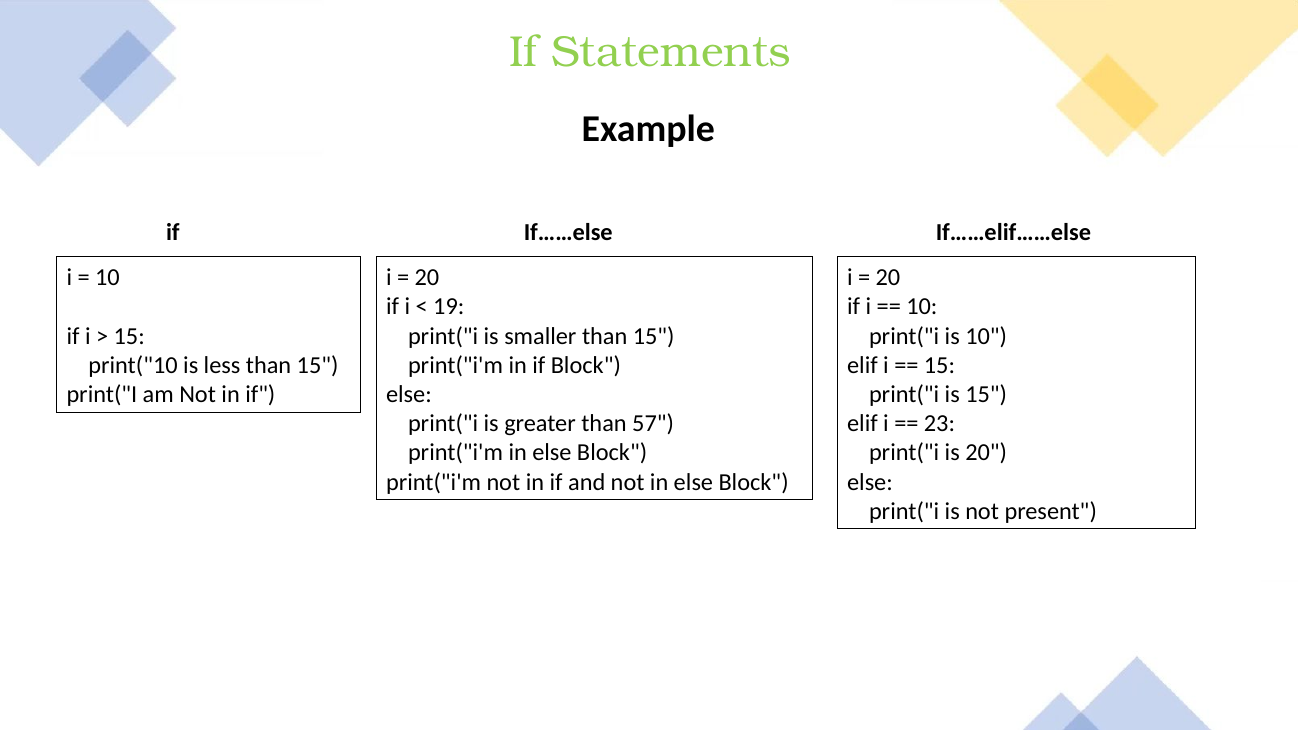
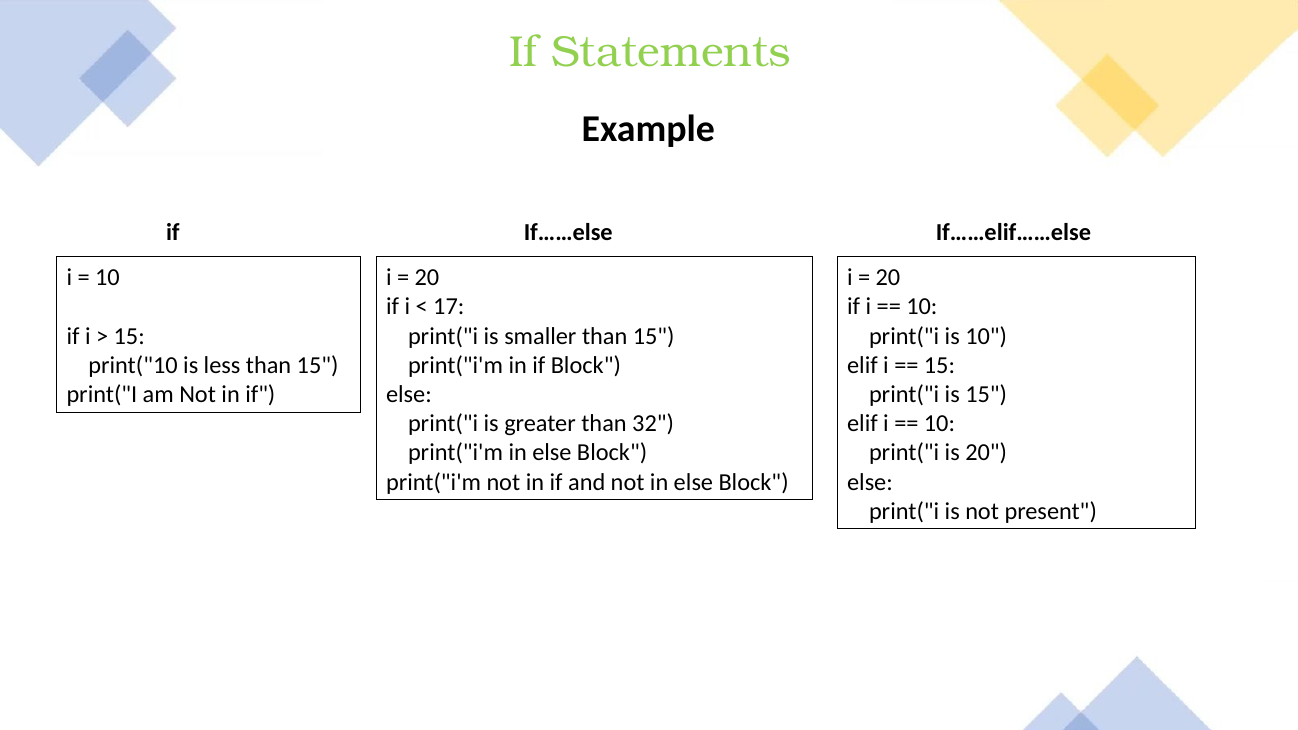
19: 19 -> 17
57: 57 -> 32
23 at (939, 424): 23 -> 10
